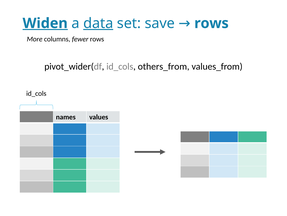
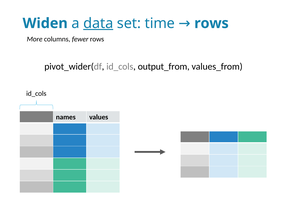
Widen underline: present -> none
save: save -> time
others_from: others_from -> output_from
